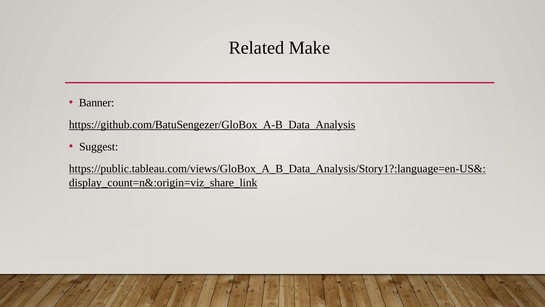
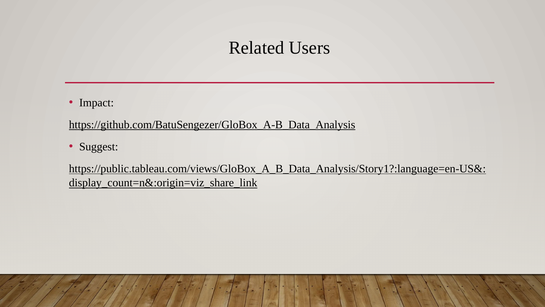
Make: Make -> Users
Banner: Banner -> Impact
